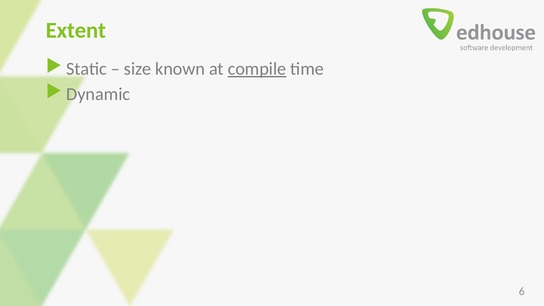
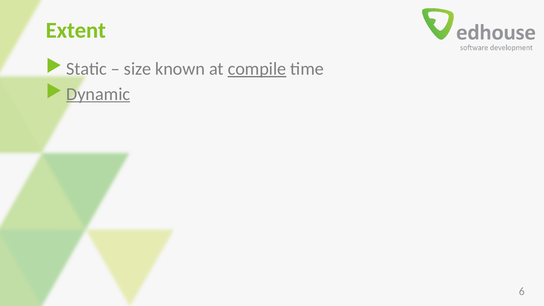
Dynamic underline: none -> present
